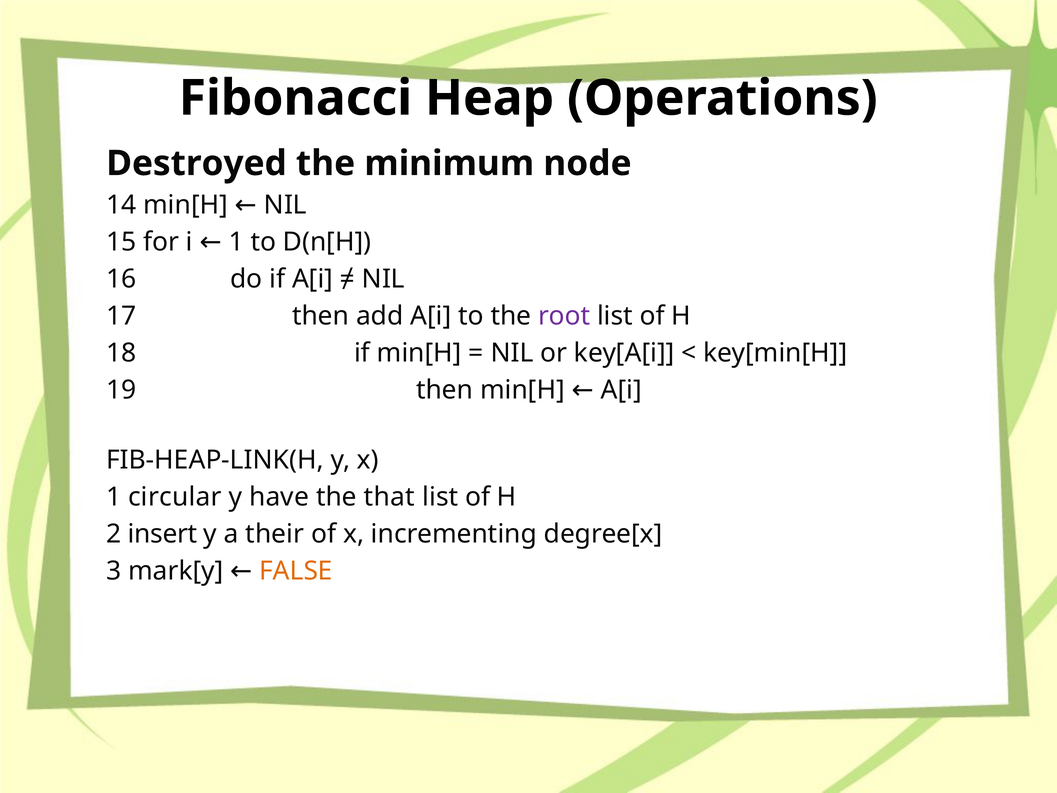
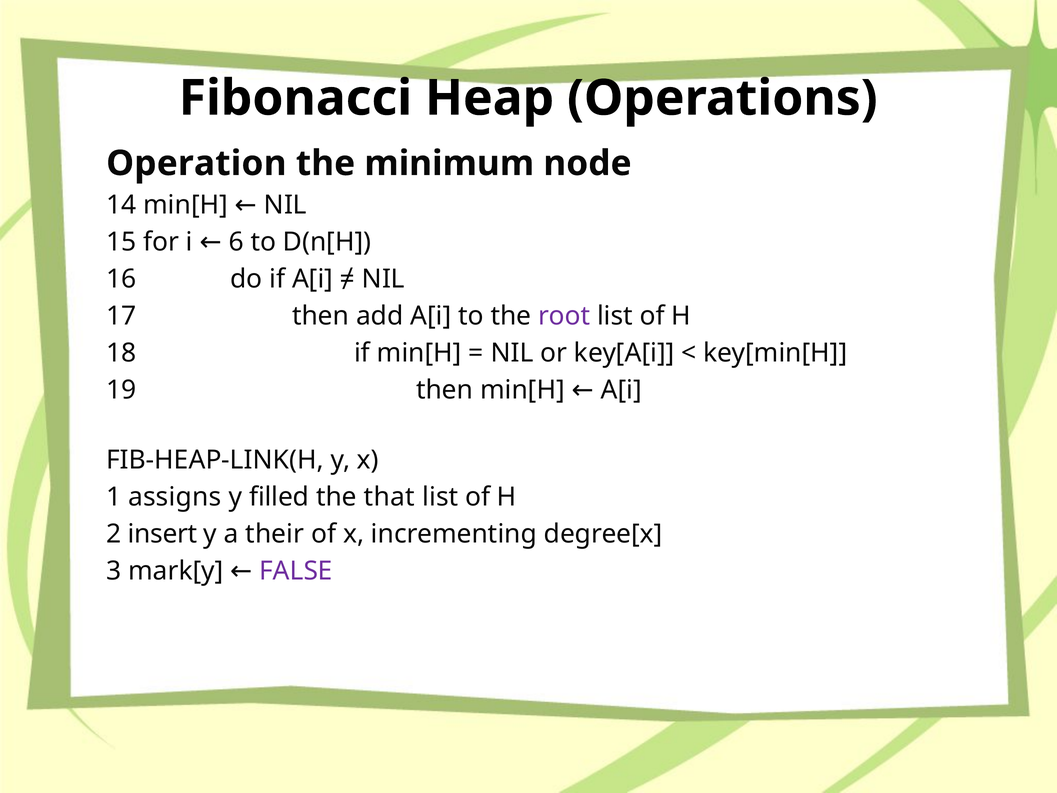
Destroyed: Destroyed -> Operation
i 1: 1 -> 6
circular: circular -> assigns
have: have -> filled
FALSE colour: orange -> purple
